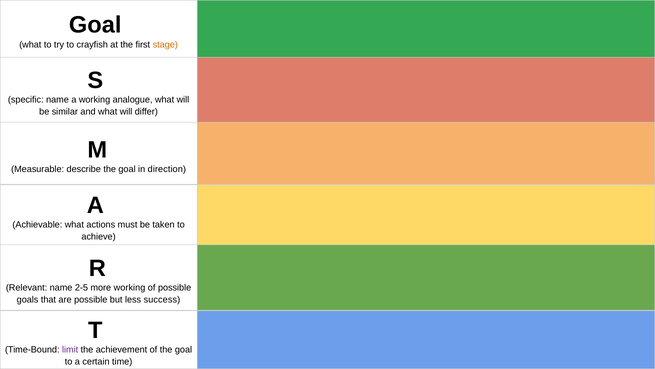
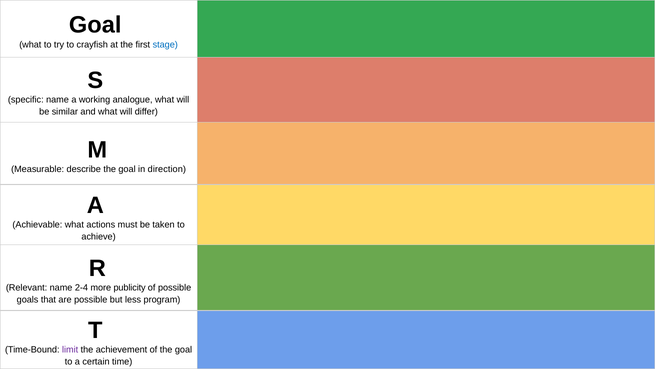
stage colour: orange -> blue
2-5: 2-5 -> 2-4
more working: working -> publicity
success: success -> program
